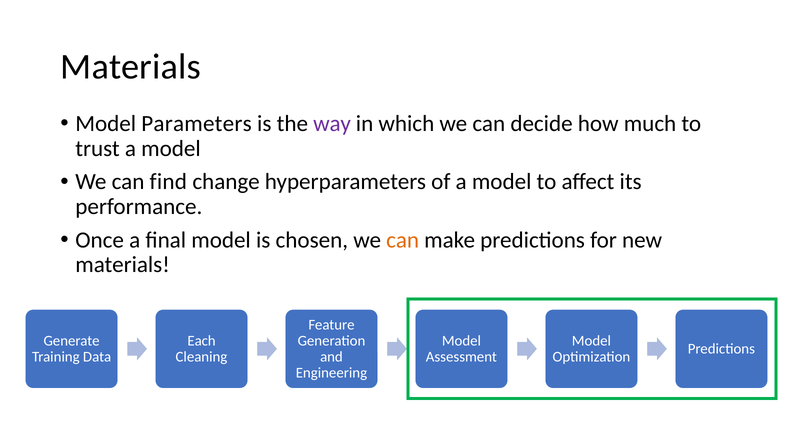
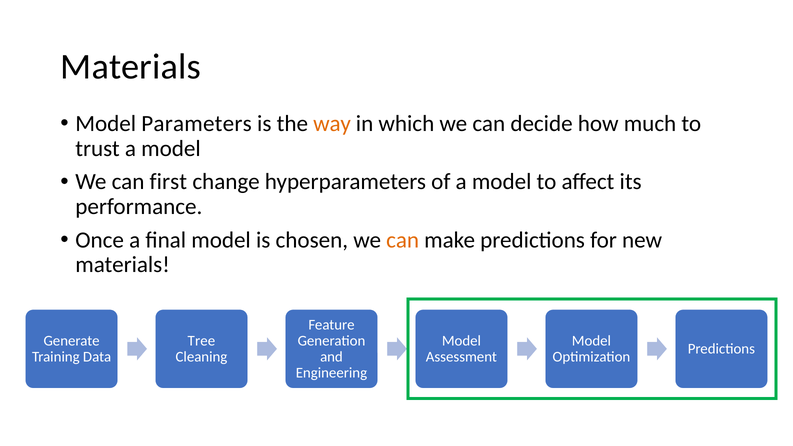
way colour: purple -> orange
find: find -> first
Each: Each -> Tree
